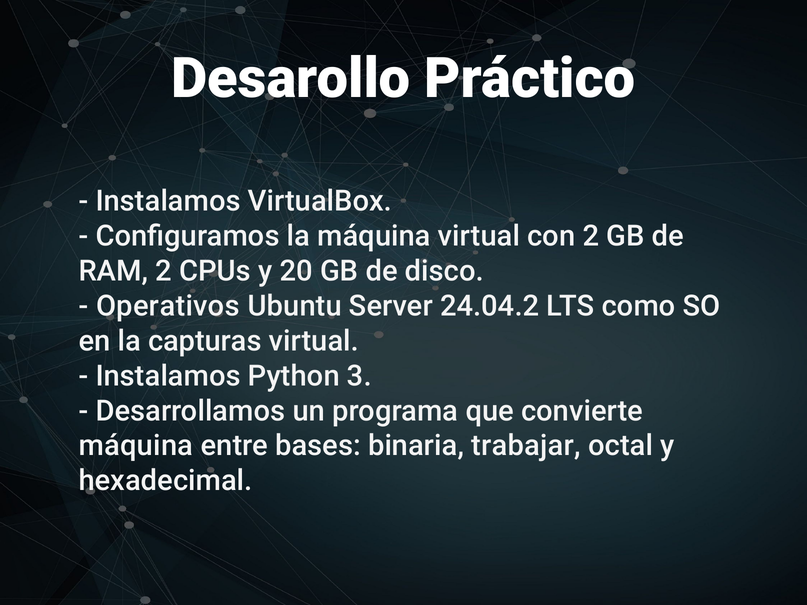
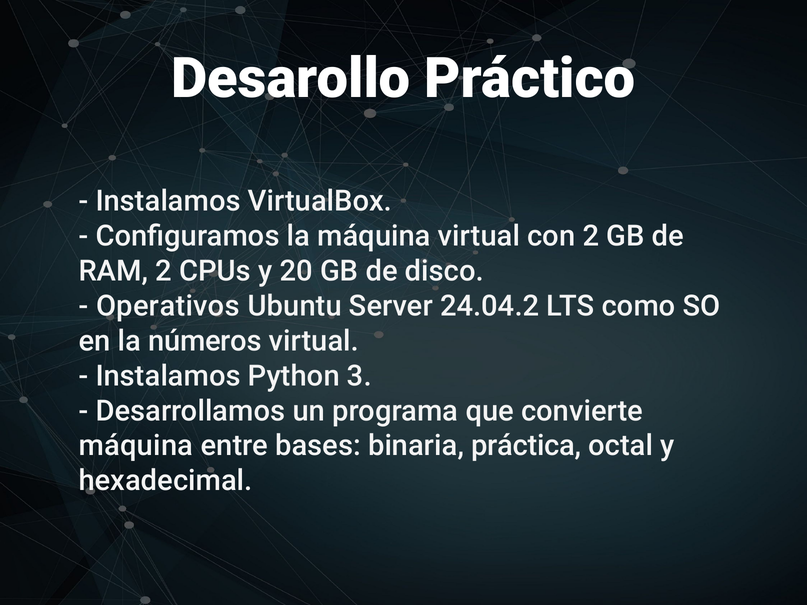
capturas: capturas -> números
trabajar: trabajar -> práctica
